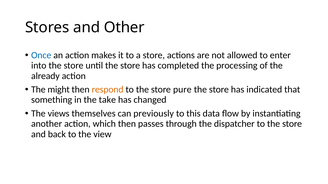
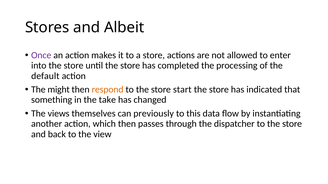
Other: Other -> Albeit
Once colour: blue -> purple
already: already -> default
pure: pure -> start
